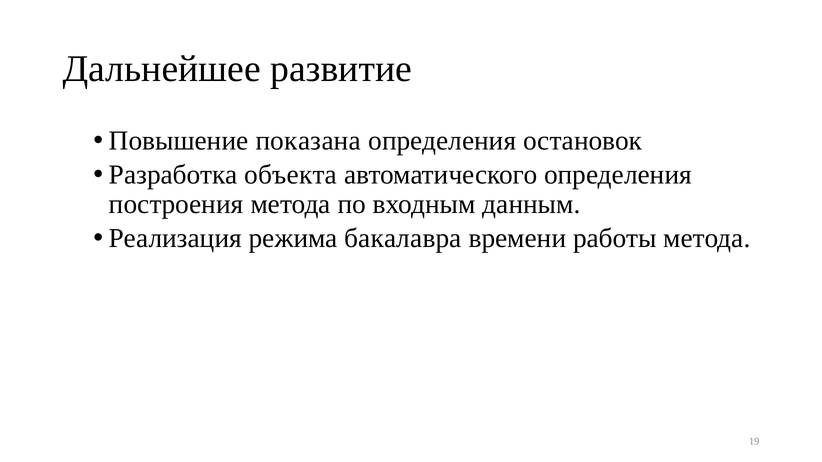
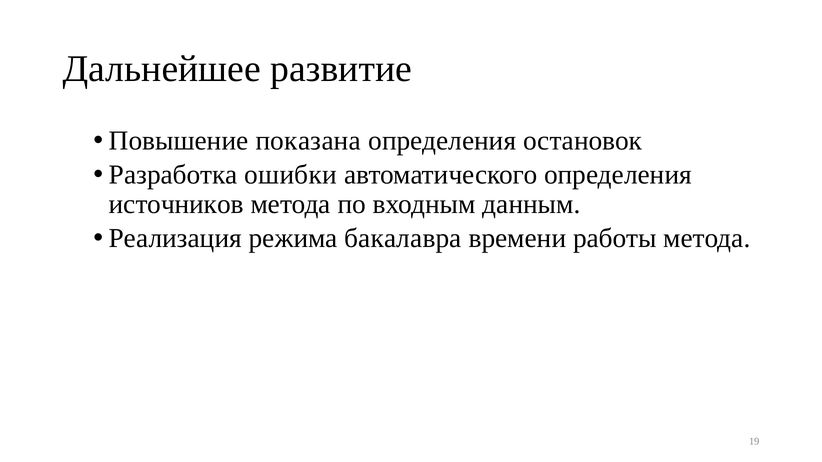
объекта: объекта -> ошибки
построения: построения -> источников
